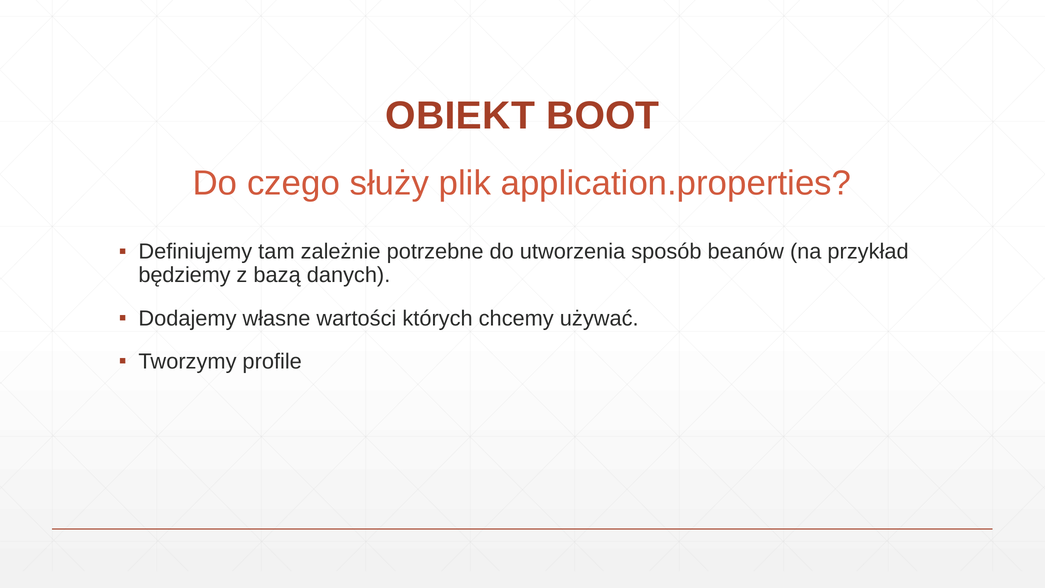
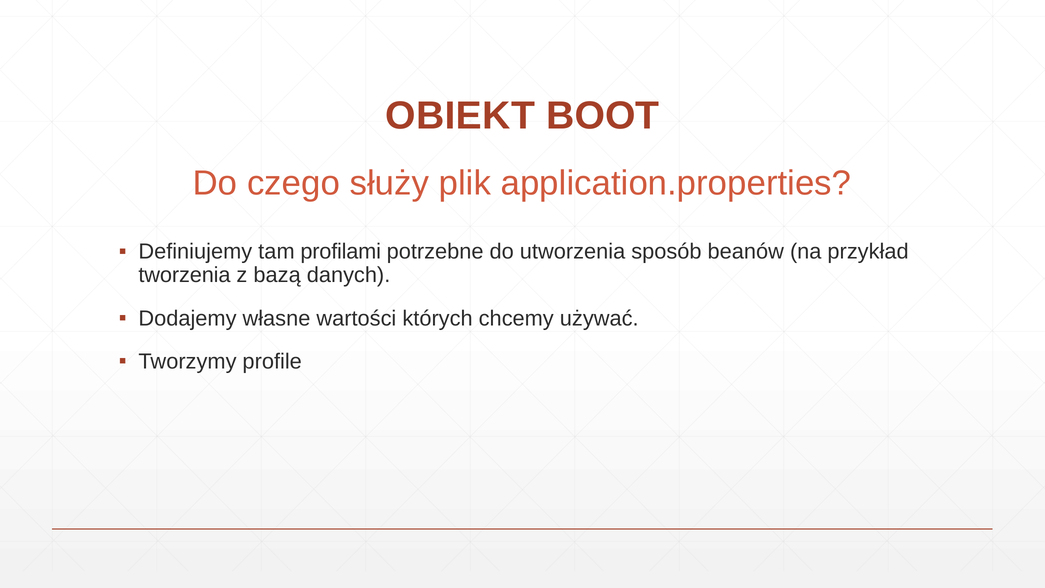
zależnie: zależnie -> profilami
będziemy: będziemy -> tworzenia
